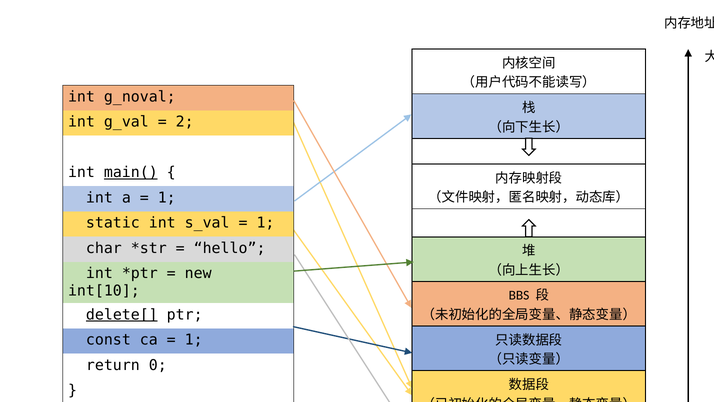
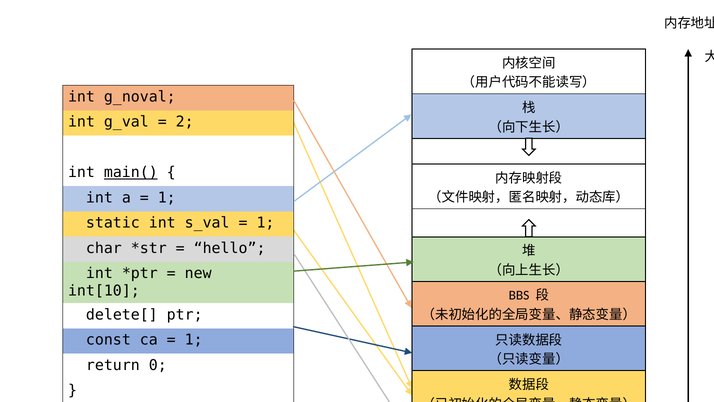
delete[ underline: present -> none
